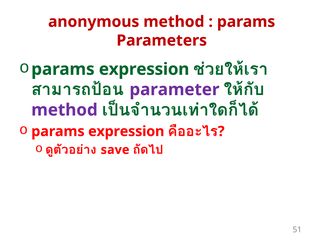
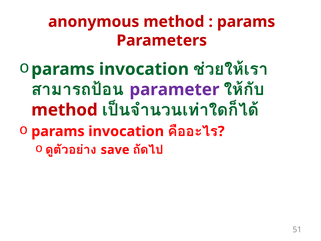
expression at (144, 69): expression -> invocation
method at (64, 110) colour: purple -> red
expression at (126, 131): expression -> invocation
